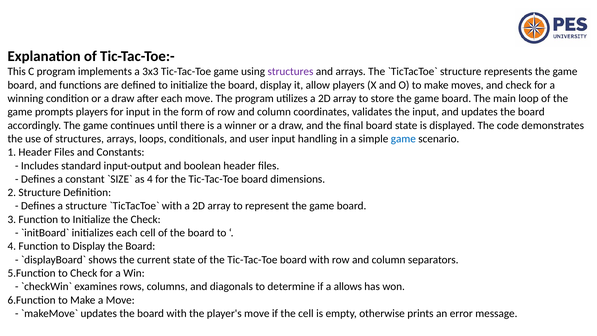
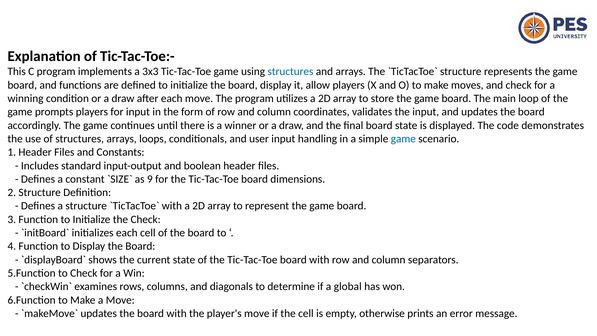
structures at (290, 72) colour: purple -> blue
as 4: 4 -> 9
allows: allows -> global
